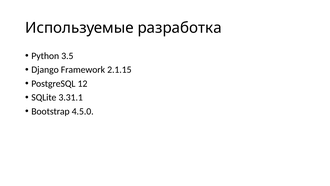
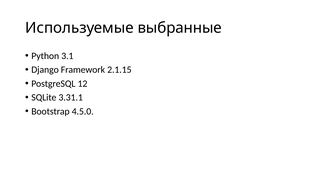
разработка: разработка -> выбранные
3.5: 3.5 -> 3.1
